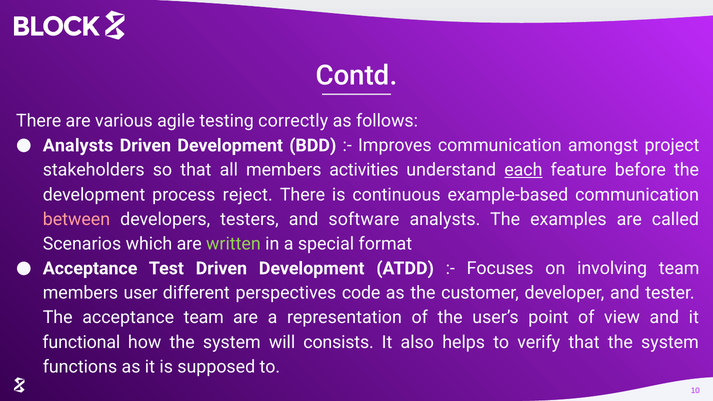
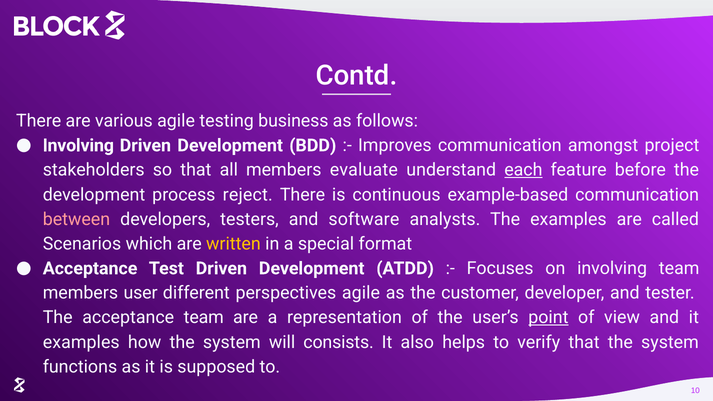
correctly: correctly -> business
Analysts at (78, 145): Analysts -> Involving
activities: activities -> evaluate
written colour: light green -> yellow
perspectives code: code -> agile
point underline: none -> present
functional at (81, 342): functional -> examples
